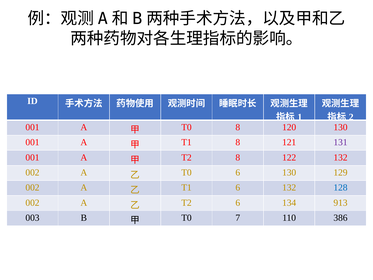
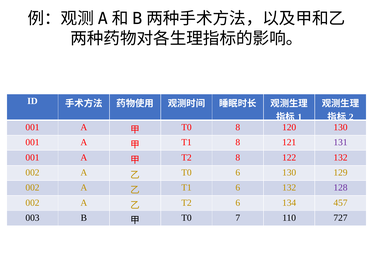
128 colour: blue -> purple
913: 913 -> 457
386: 386 -> 727
